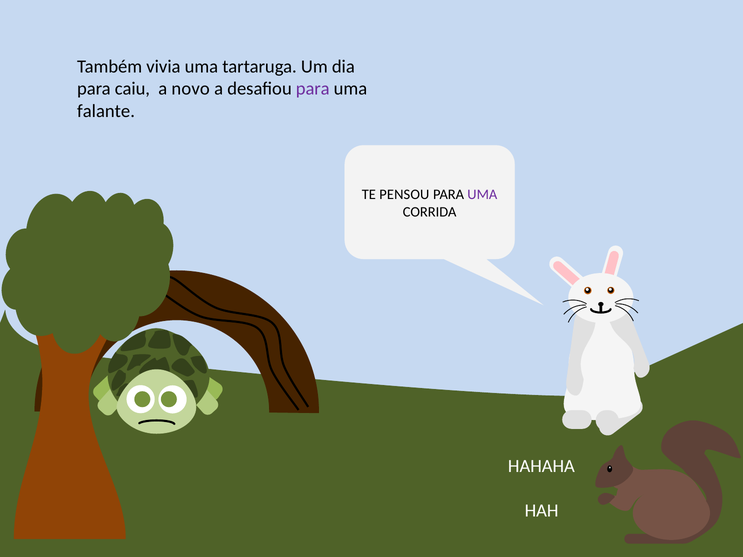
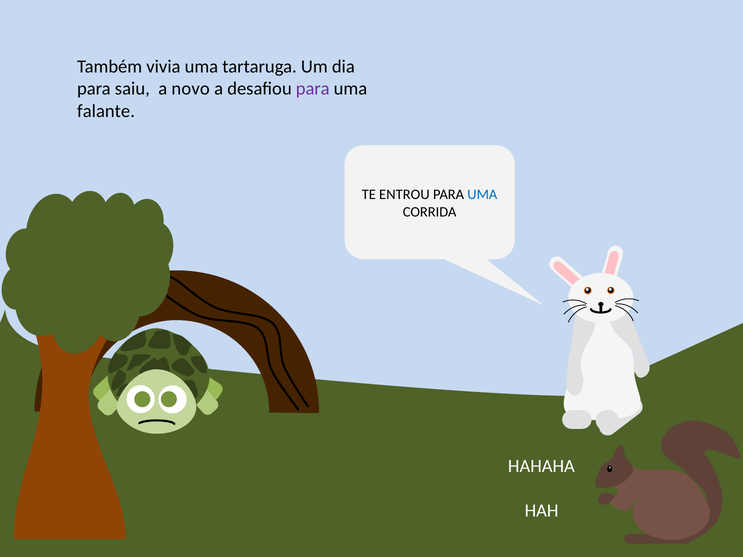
caiu: caiu -> saiu
PENSOU: PENSOU -> ENTROU
UMA at (482, 195) colour: purple -> blue
